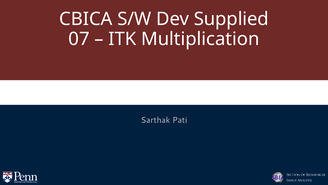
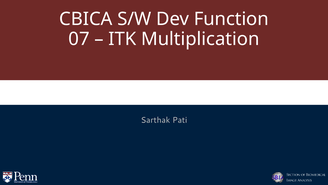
Supplied: Supplied -> Function
